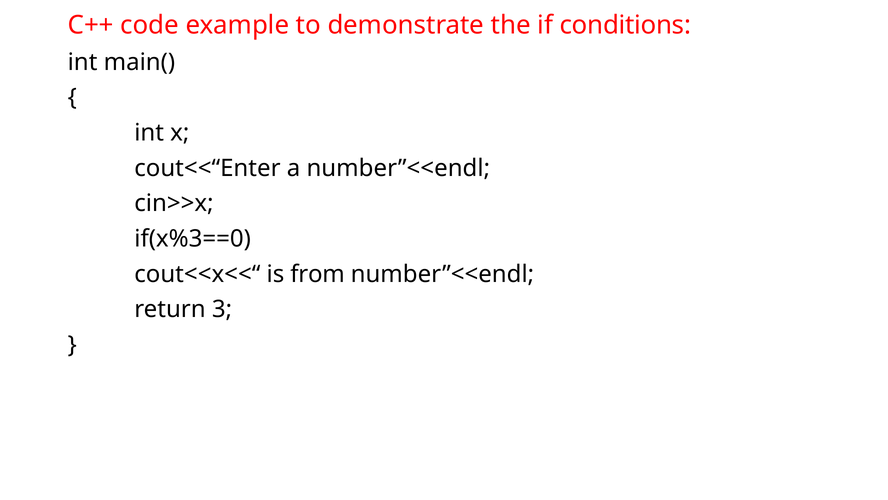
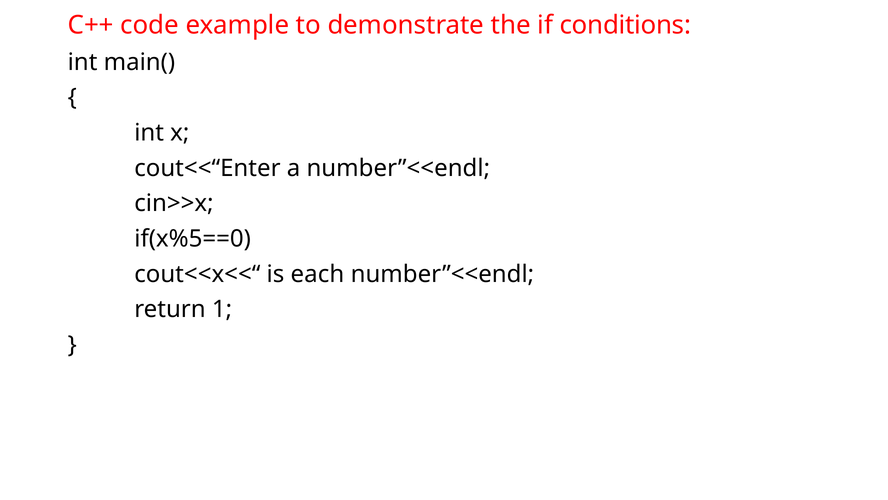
if(x%3==0: if(x%3==0 -> if(x%5==0
from: from -> each
3: 3 -> 1
